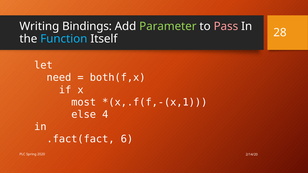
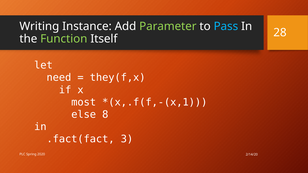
Bindings: Bindings -> Instance
Pass colour: pink -> light blue
Function colour: light blue -> light green
both(f,x: both(f,x -> they(f,x
4: 4 -> 8
6: 6 -> 3
